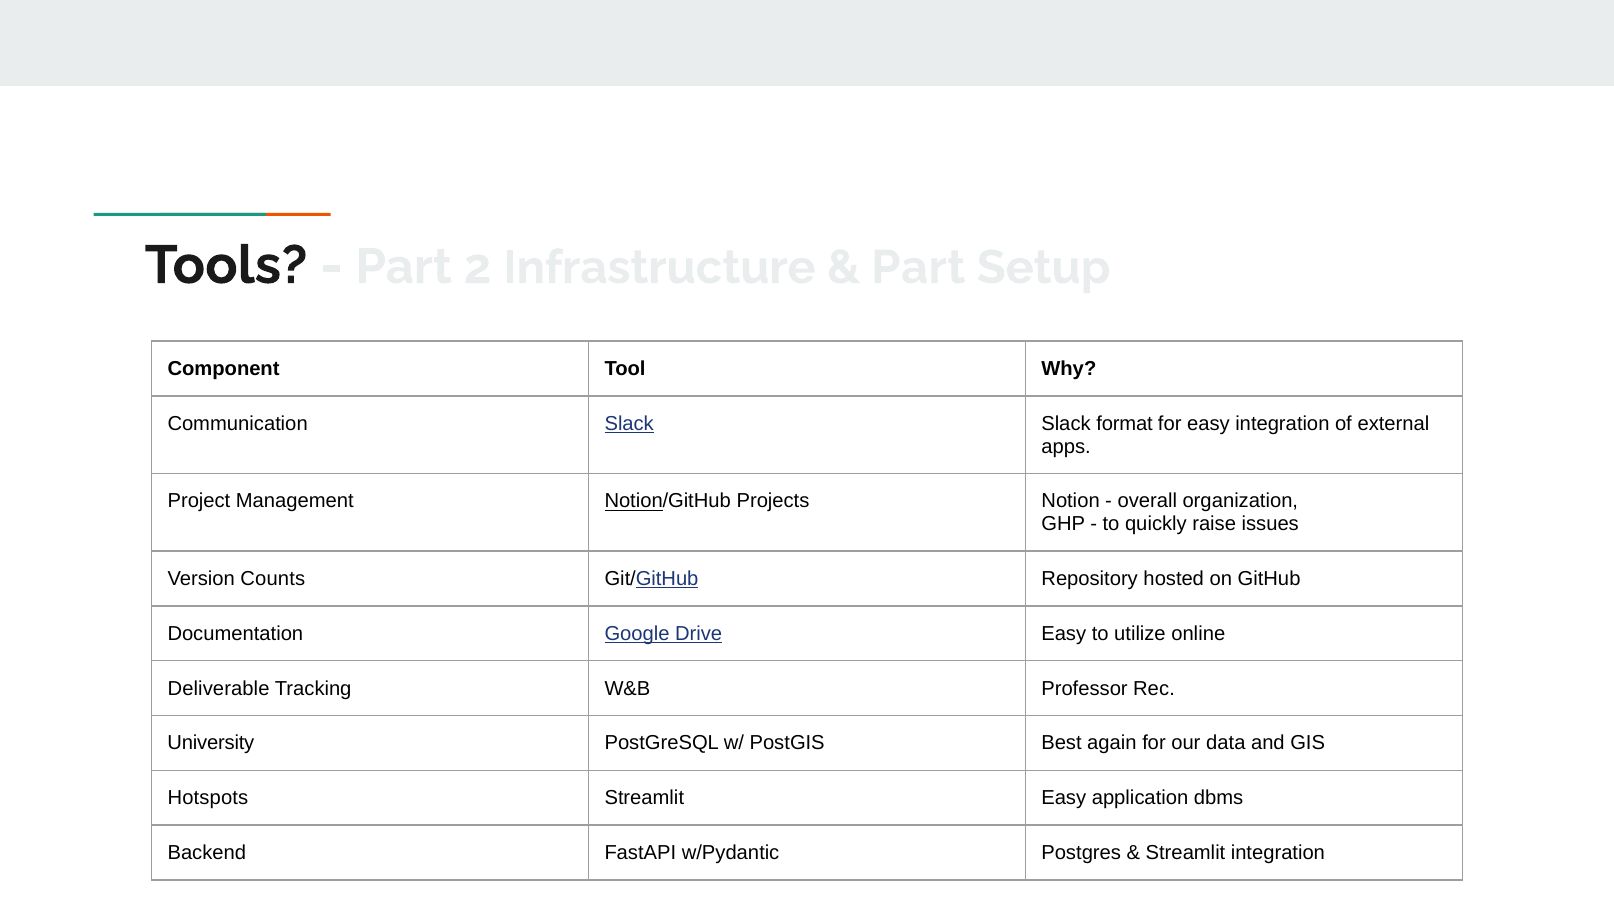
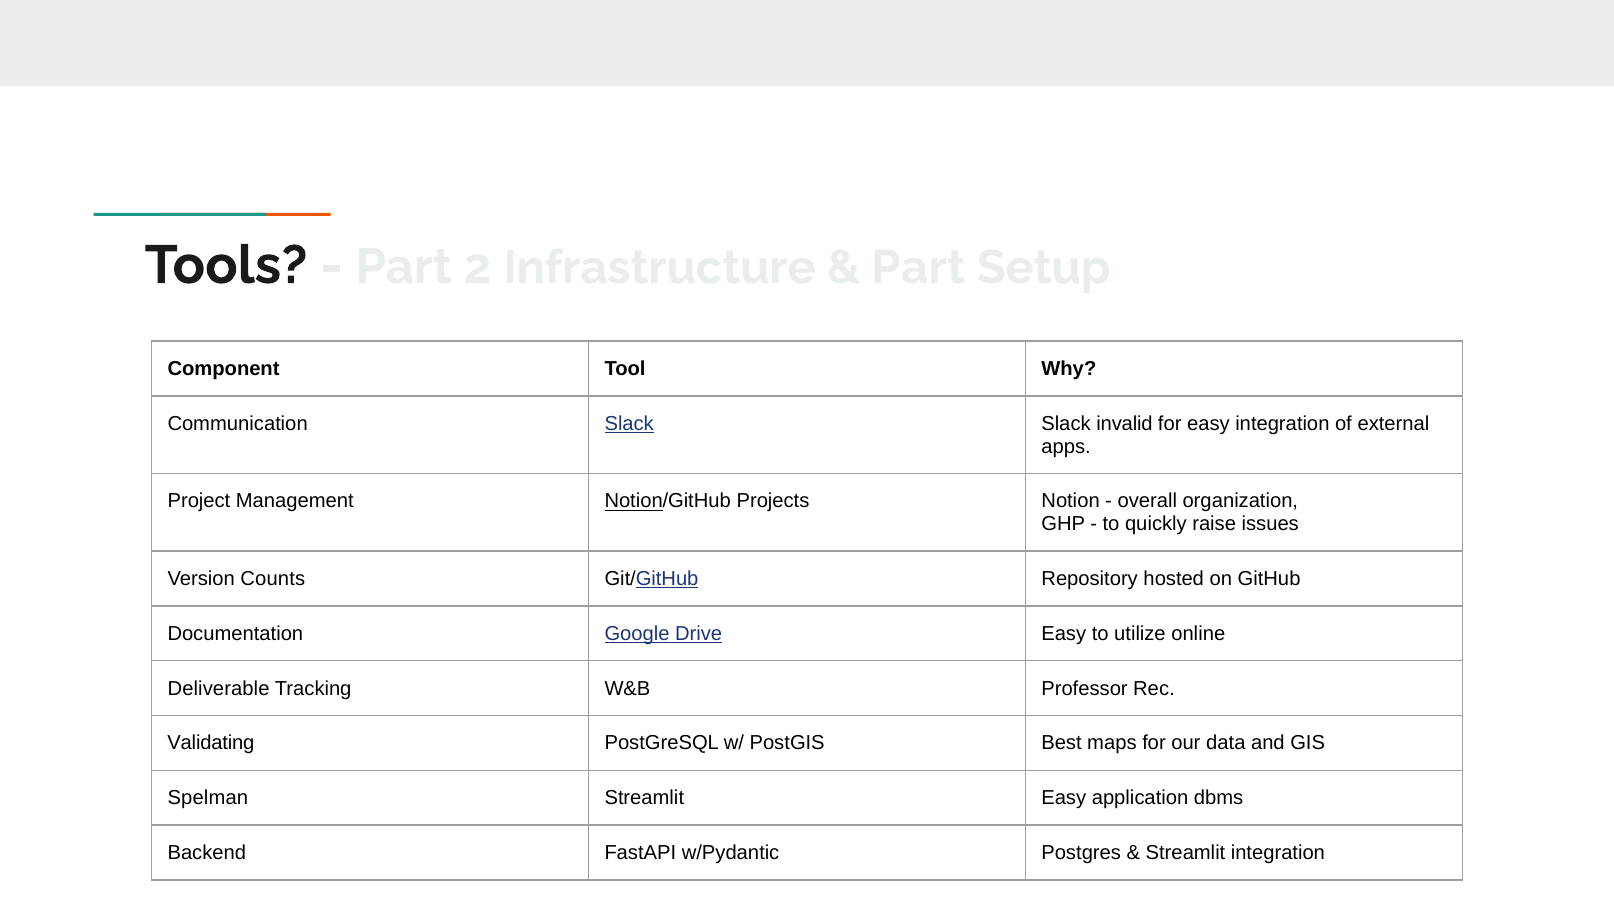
format: format -> invalid
University: University -> Validating
again: again -> maps
Hotspots: Hotspots -> Spelman
